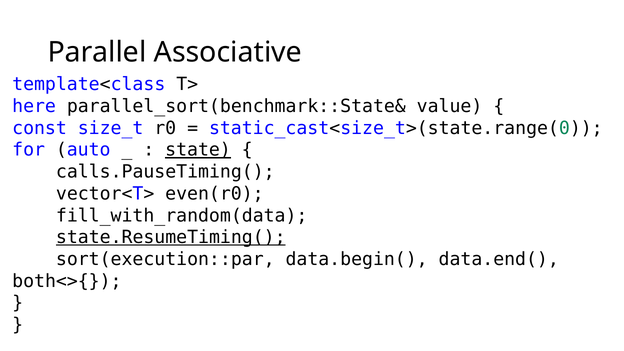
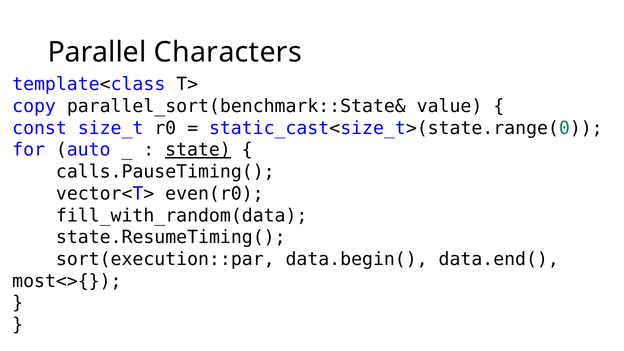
Associative: Associative -> Characters
here: here -> copy
state.ResumeTiming( underline: present -> none
both<>{: both<>{ -> most<>{
